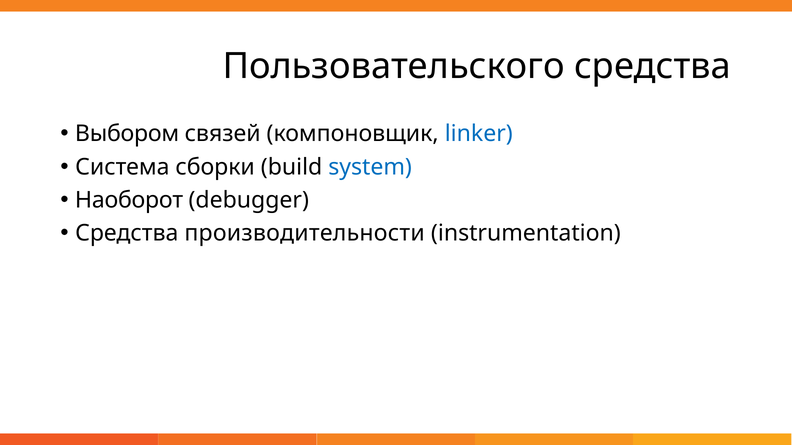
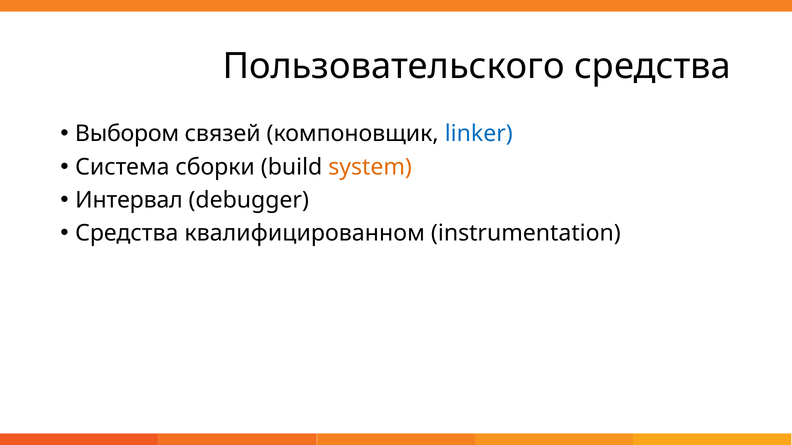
system colour: blue -> orange
Наоборот: Наоборот -> Интервал
производительности: производительности -> квалифицированном
